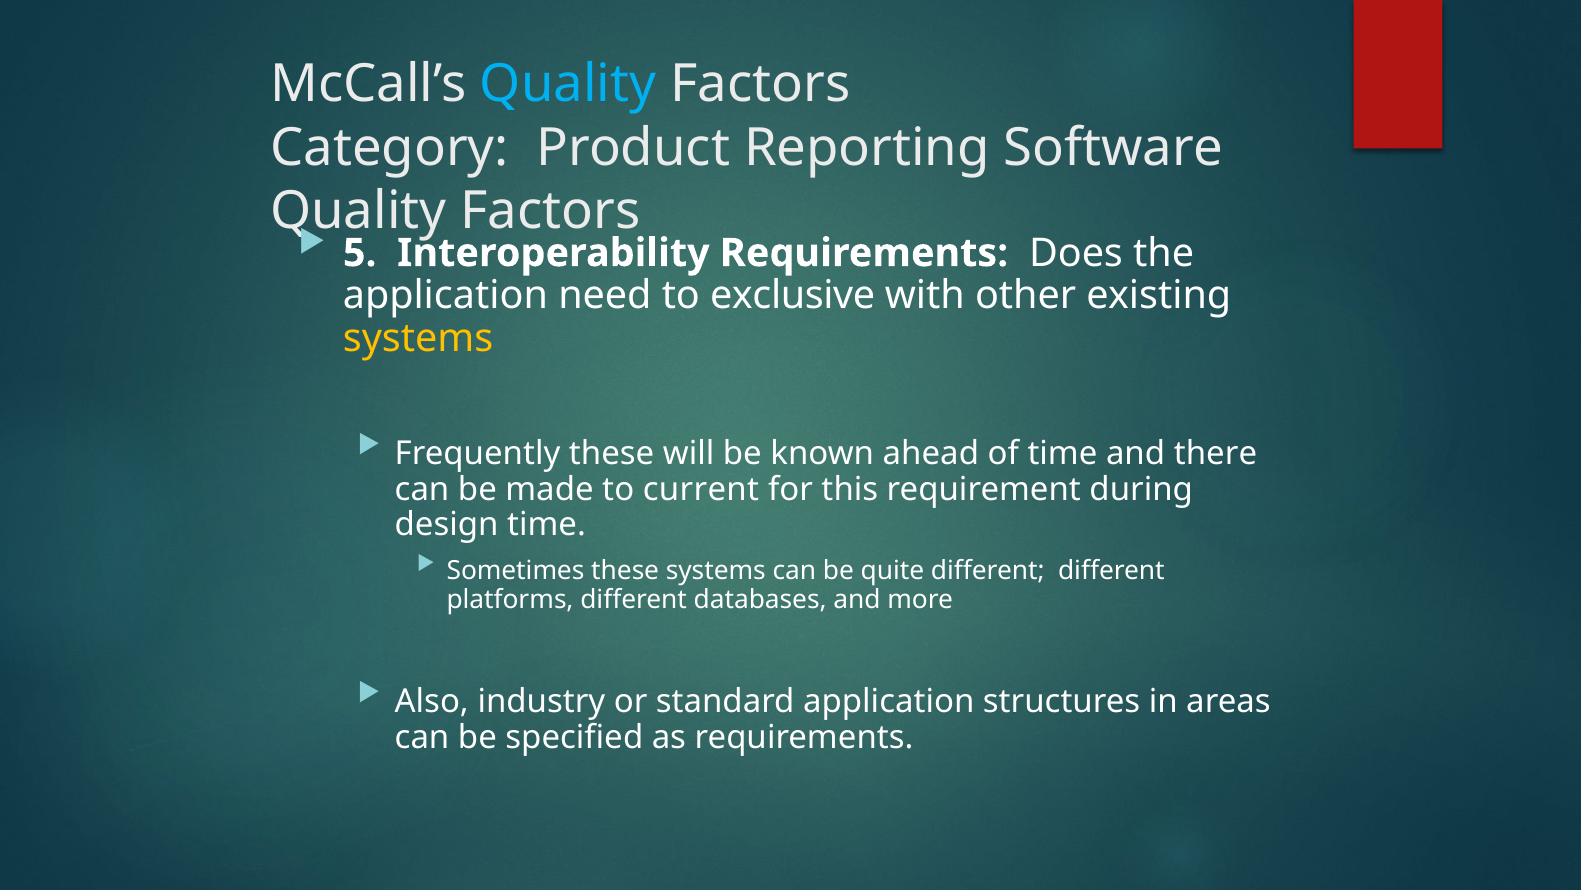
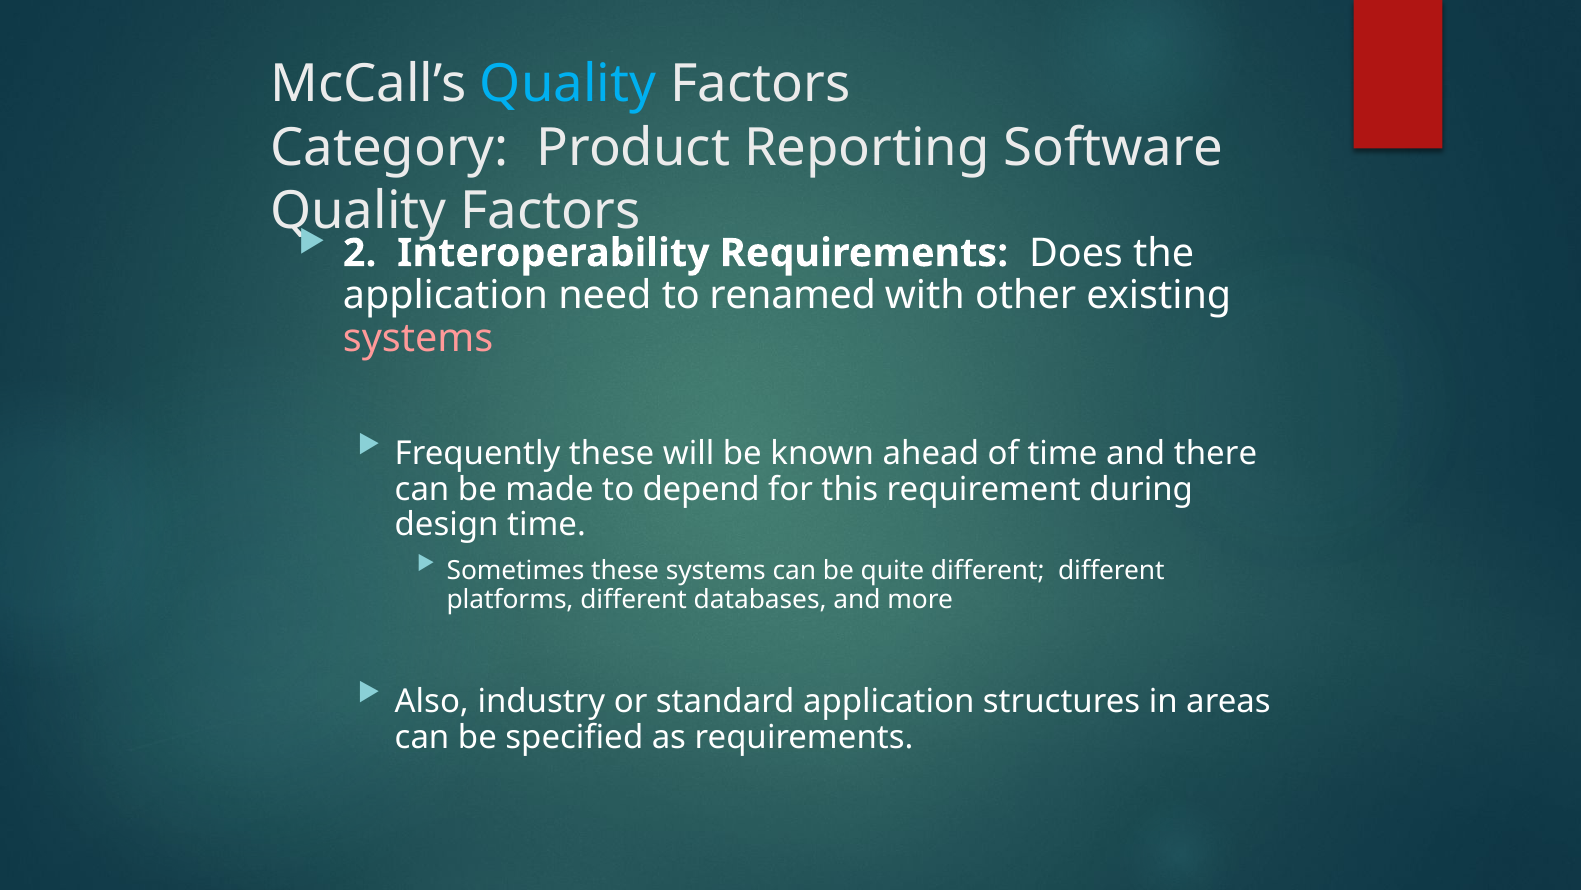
5: 5 -> 2
exclusive: exclusive -> renamed
systems at (418, 338) colour: yellow -> pink
current: current -> depend
